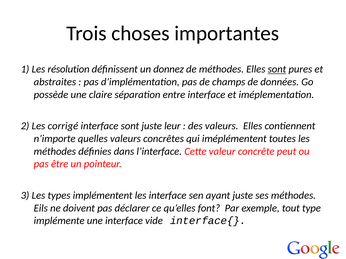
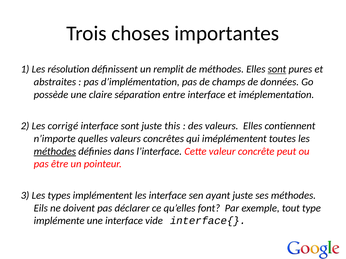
donnez: donnez -> remplit
leur: leur -> this
méthodes at (55, 152) underline: none -> present
